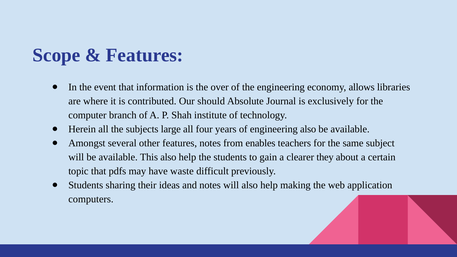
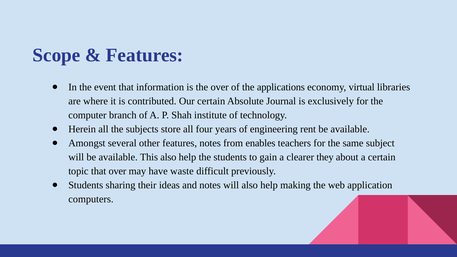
the engineering: engineering -> applications
allows: allows -> virtual
Our should: should -> certain
large: large -> store
engineering also: also -> rent
that pdfs: pdfs -> over
